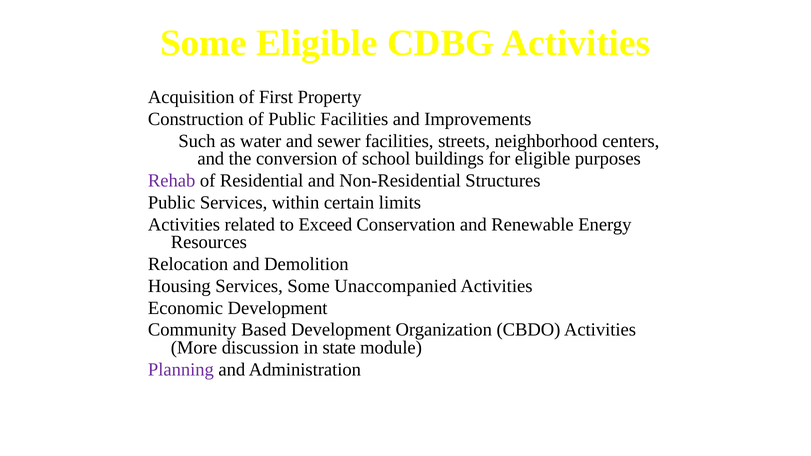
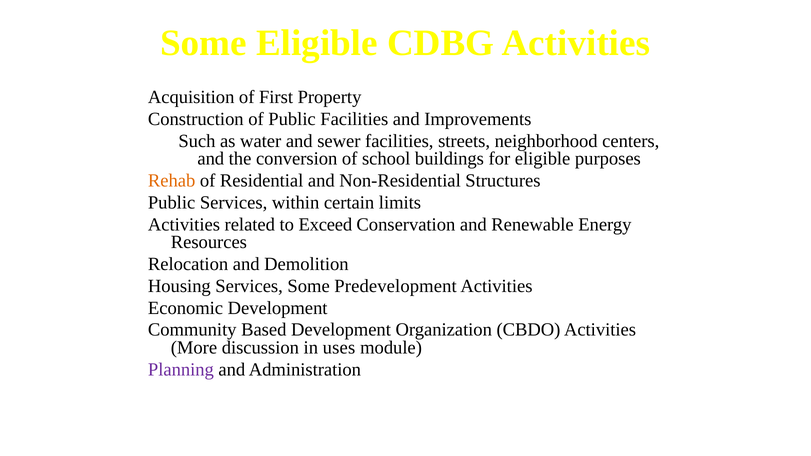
Rehab colour: purple -> orange
Unaccompanied: Unaccompanied -> Predevelopment
state: state -> uses
